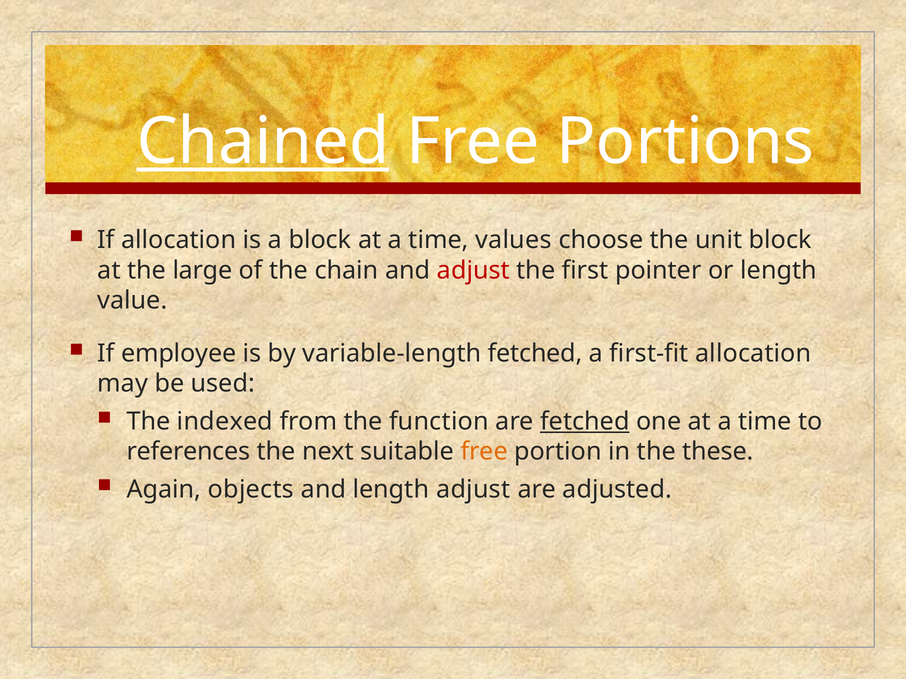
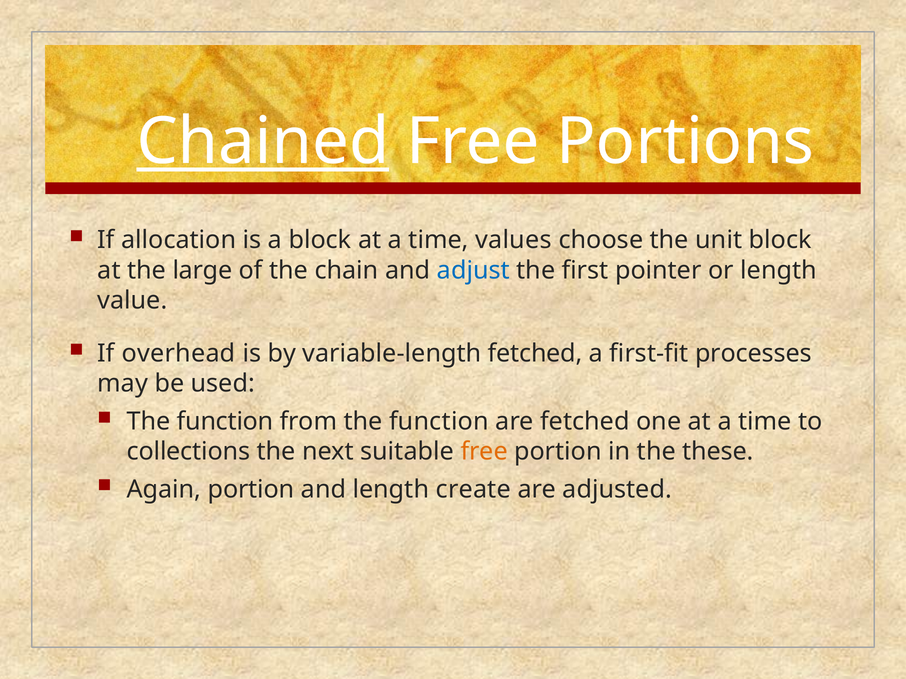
adjust at (473, 271) colour: red -> blue
employee: employee -> overhead
first-fit allocation: allocation -> processes
indexed at (225, 422): indexed -> function
fetched at (585, 422) underline: present -> none
references: references -> collections
Again objects: objects -> portion
length adjust: adjust -> create
